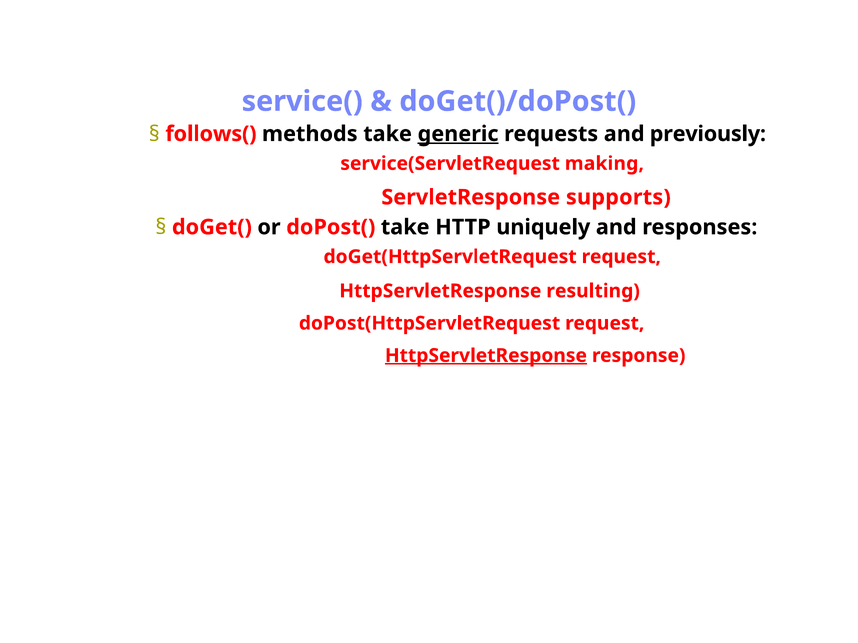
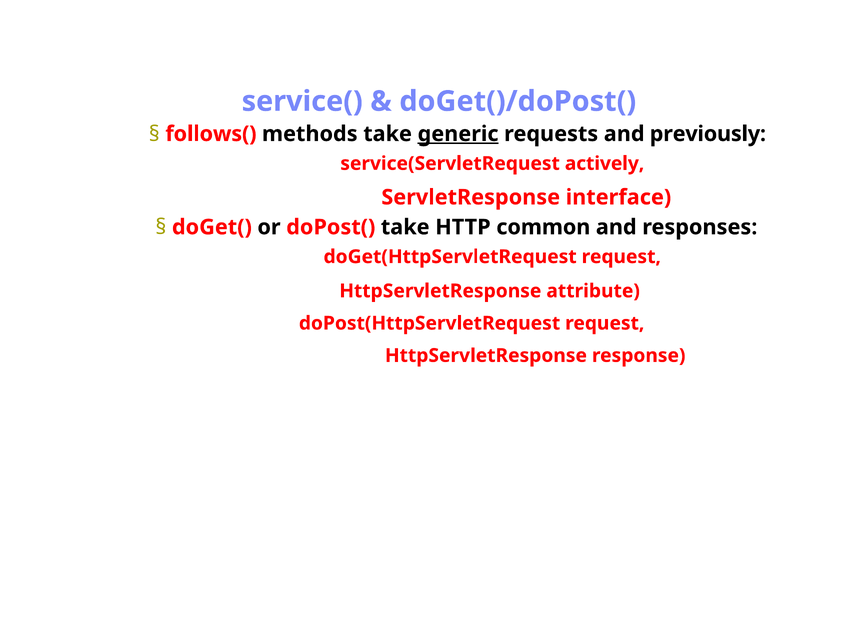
making: making -> actively
supports: supports -> interface
uniquely: uniquely -> common
resulting: resulting -> attribute
HttpServletResponse at (486, 355) underline: present -> none
